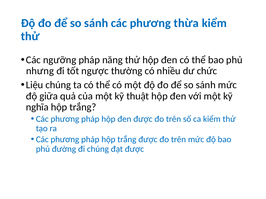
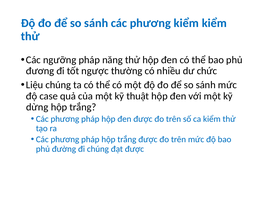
phương thừa: thừa -> kiểm
nhưng: nhưng -> đương
giữa: giữa -> case
nghĩa: nghĩa -> dừng
